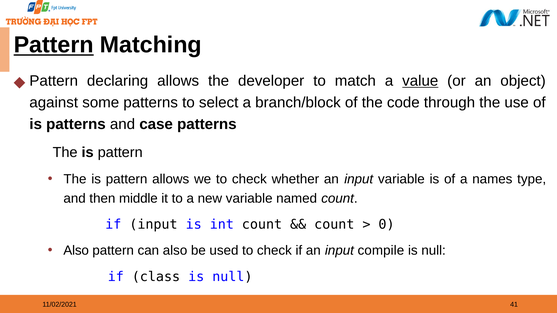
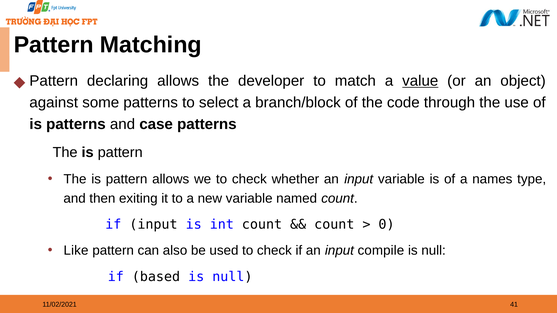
Pattern at (54, 45) underline: present -> none
middle: middle -> exiting
Also at (76, 251): Also -> Like
class: class -> based
